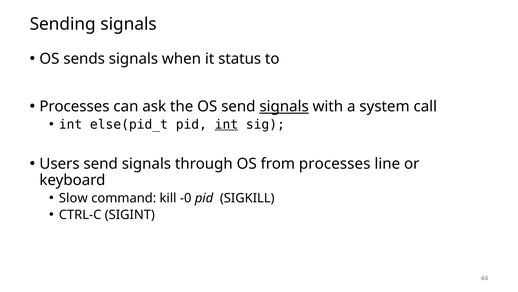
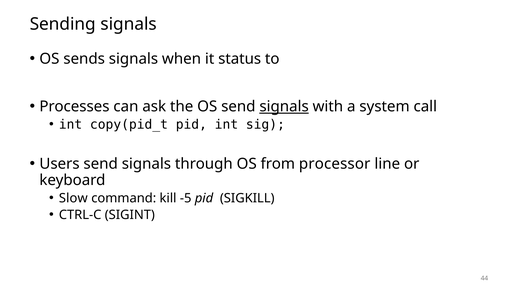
else(pid_t: else(pid_t -> copy(pid_t
int at (226, 124) underline: present -> none
from processes: processes -> processor
-0: -0 -> -5
